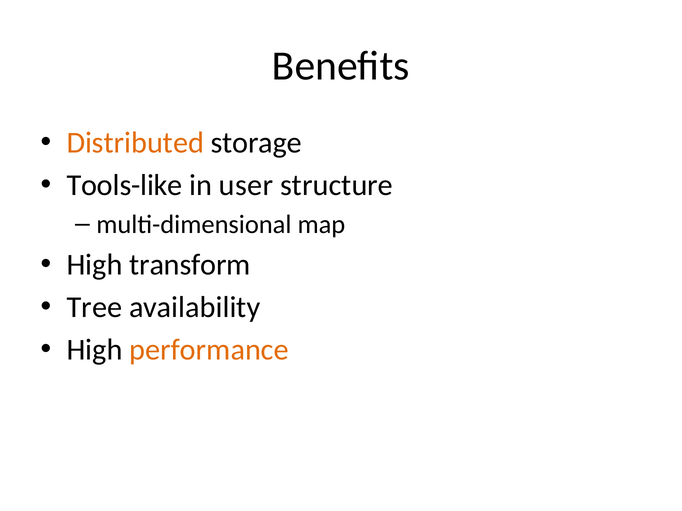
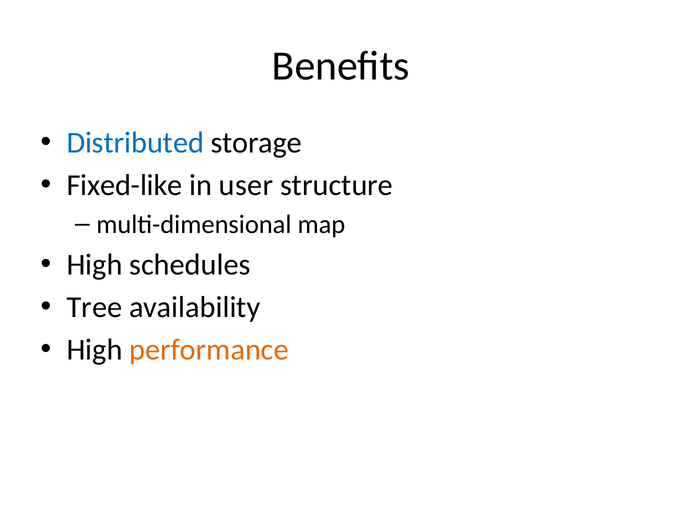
Distributed colour: orange -> blue
Tools-like: Tools-like -> Fixed-like
transform: transform -> schedules
